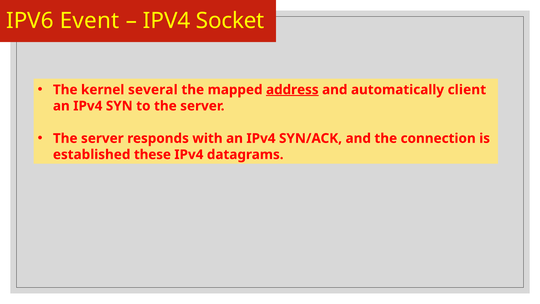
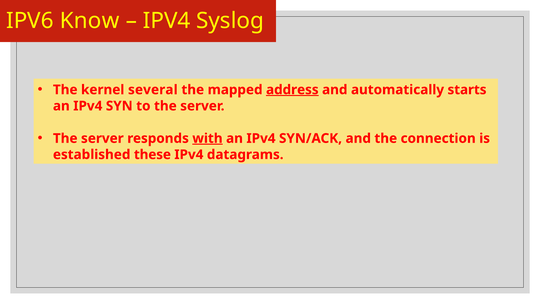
Event: Event -> Know
Socket: Socket -> Syslog
client: client -> starts
with underline: none -> present
